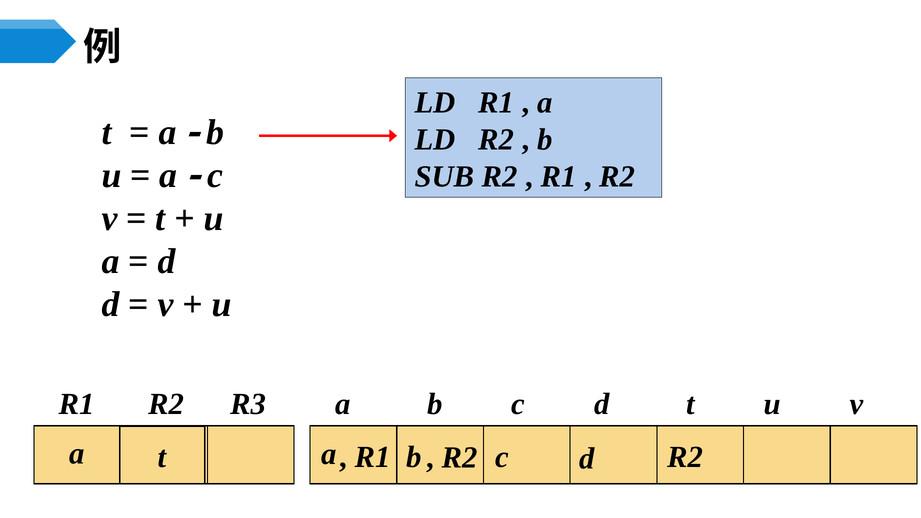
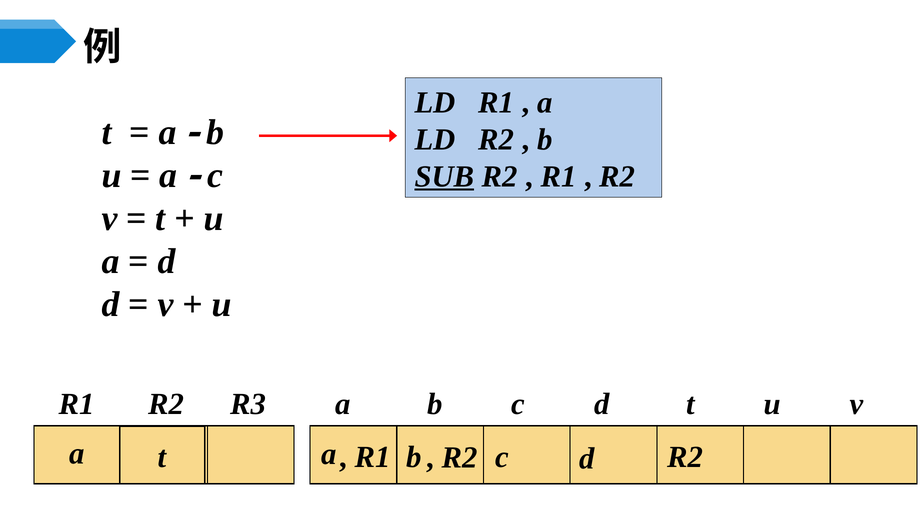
SUB underline: none -> present
